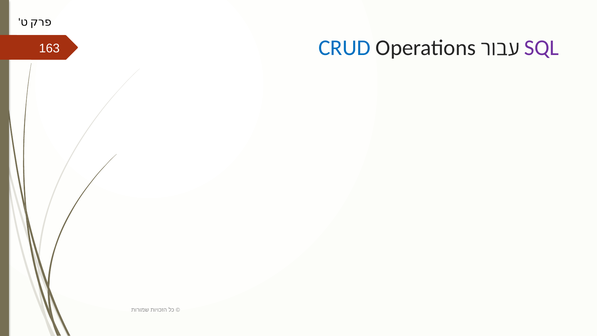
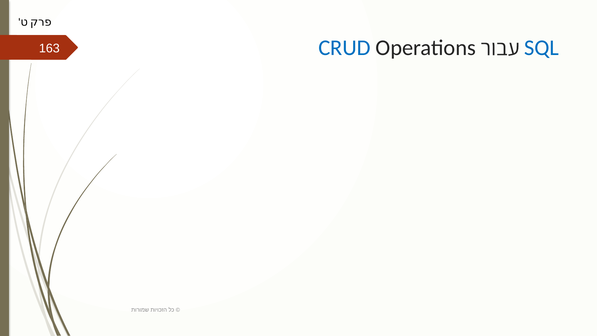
SQL colour: purple -> blue
